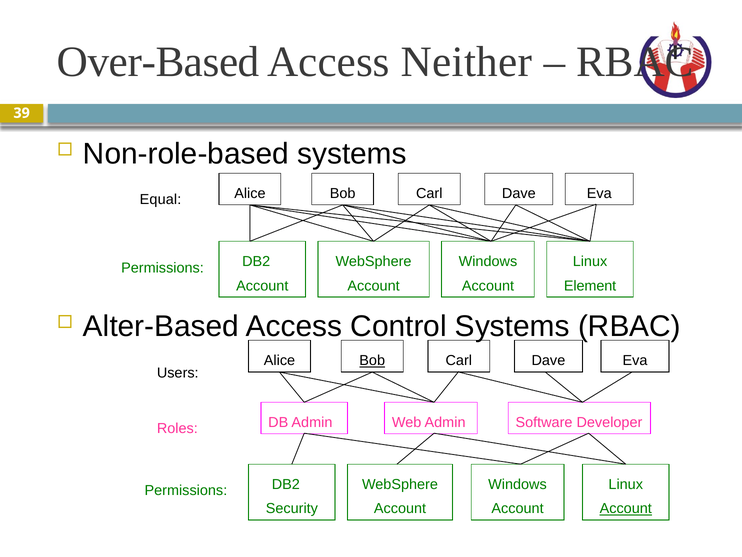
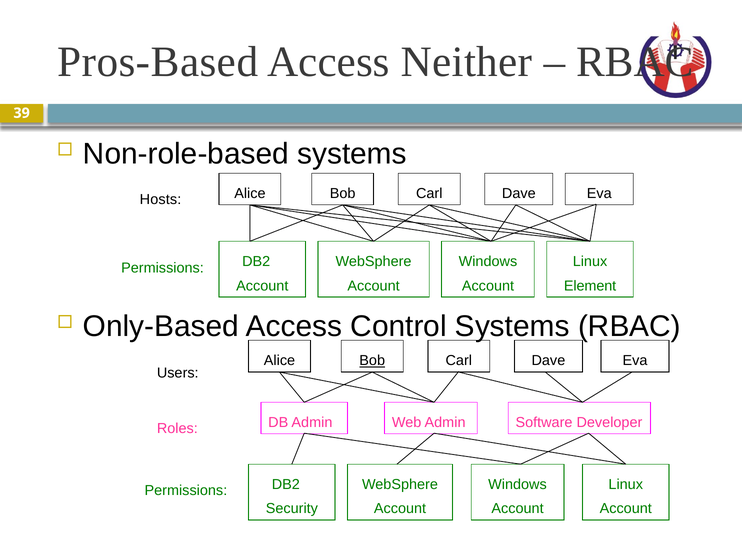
Over-Based: Over-Based -> Pros-Based
Equal: Equal -> Hosts
Alter-Based: Alter-Based -> Only-Based
Account at (626, 508) underline: present -> none
